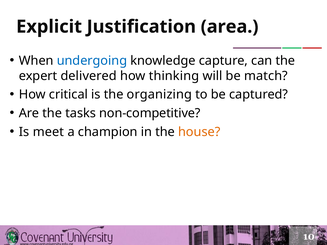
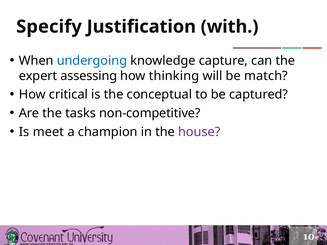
Explicit: Explicit -> Specify
area: area -> with
delivered: delivered -> assessing
organizing: organizing -> conceptual
house colour: orange -> purple
